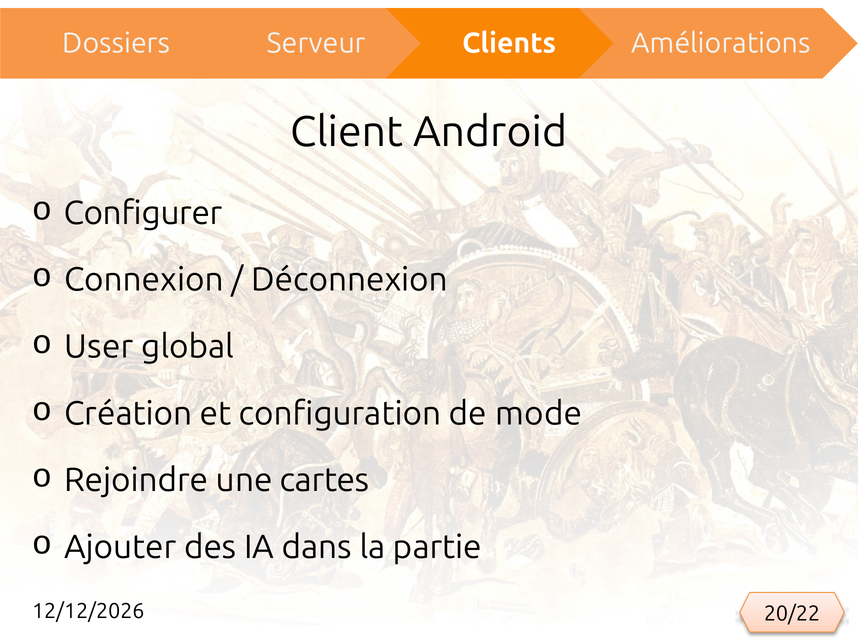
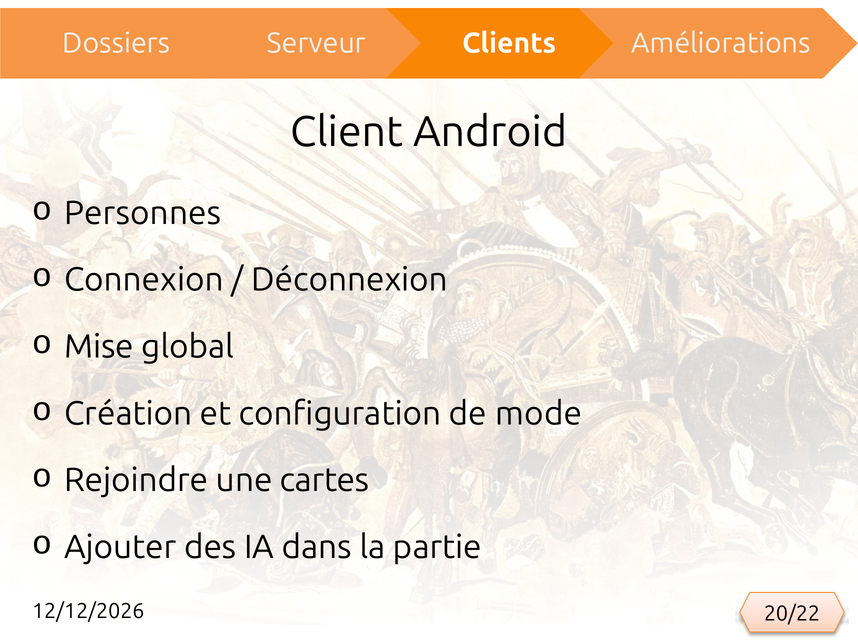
Configurer: Configurer -> Personnes
User: User -> Mise
